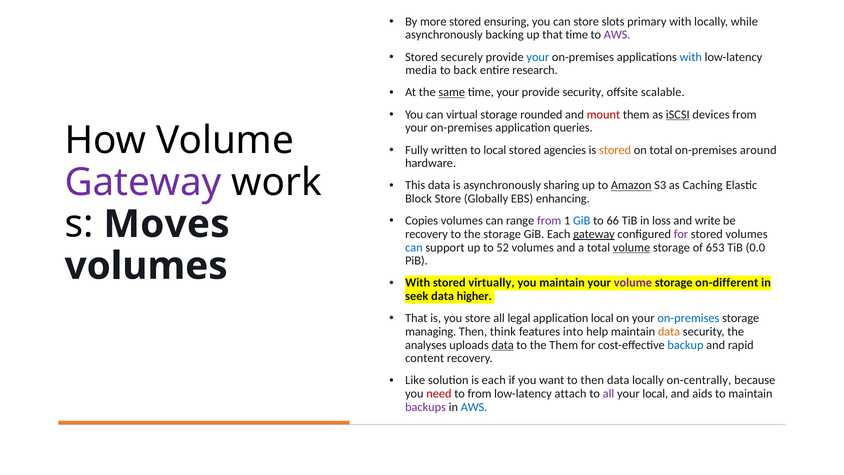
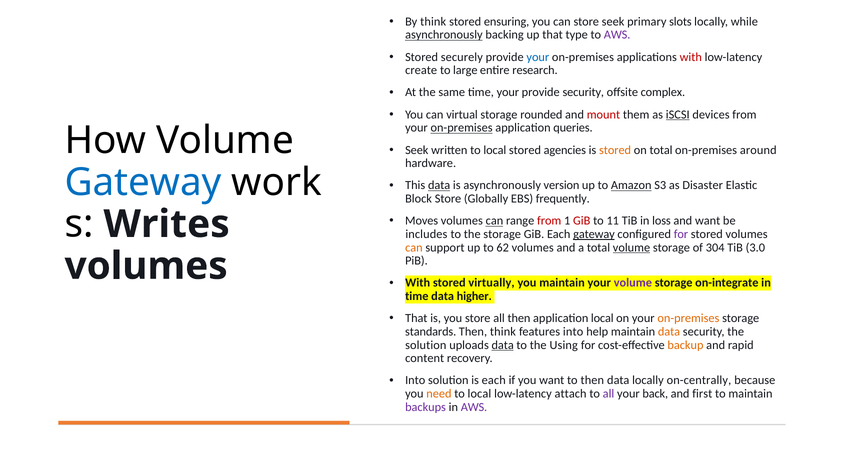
By more: more -> think
store slots: slots -> seek
primary with: with -> slots
asynchronously at (444, 35) underline: none -> present
that time: time -> type
with at (691, 57) colour: blue -> red
media: media -> create
back: back -> large
same underline: present -> none
scalable: scalable -> complex
on-premises at (462, 128) underline: none -> present
Fully at (417, 150): Fully -> Seek
Gateway at (143, 182) colour: purple -> blue
data at (439, 185) underline: none -> present
sharing: sharing -> version
Caching: Caching -> Disaster
enhancing: enhancing -> frequently
Moves: Moves -> Writes
Copies: Copies -> Moves
can at (494, 221) underline: none -> present
from at (549, 221) colour: purple -> red
GiB at (582, 221) colour: blue -> red
66: 66 -> 11
and write: write -> want
recovery at (427, 234): recovery -> includes
can at (414, 247) colour: blue -> orange
52: 52 -> 62
653: 653 -> 304
0.0: 0.0 -> 3.0
on-different: on-different -> on-integrate
seek at (417, 296): seek -> time
all legal: legal -> then
on-premises at (688, 318) colour: blue -> orange
managing: managing -> standards
analyses at (426, 345): analyses -> solution
the Them: Them -> Using
backup colour: blue -> orange
Like at (415, 380): Like -> Into
need colour: red -> orange
from at (480, 394): from -> local
your local: local -> back
aids: aids -> first
AWS at (474, 407) colour: blue -> purple
